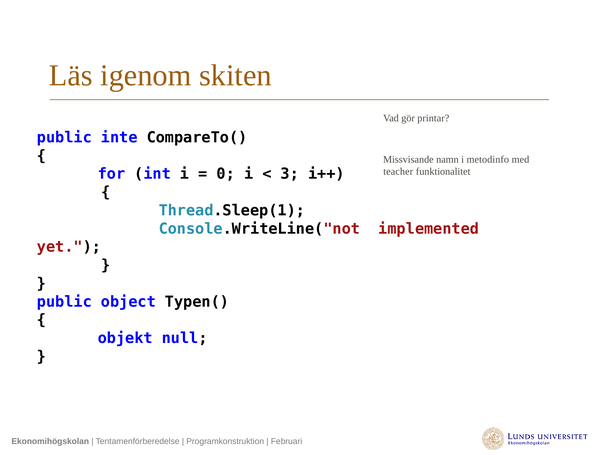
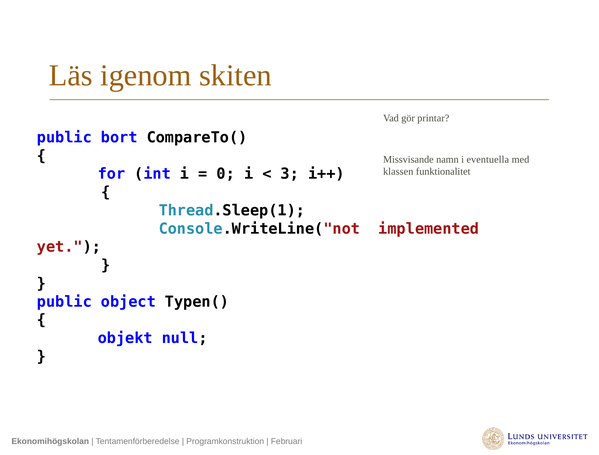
inte: inte -> bort
metodinfo: metodinfo -> eventuella
teacher: teacher -> klassen
